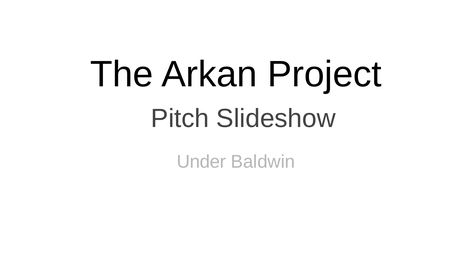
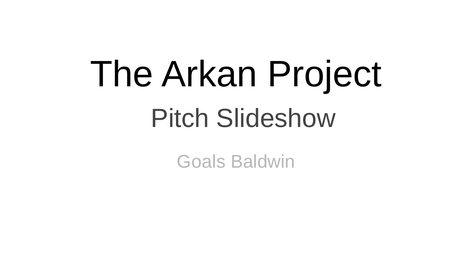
Under: Under -> Goals
